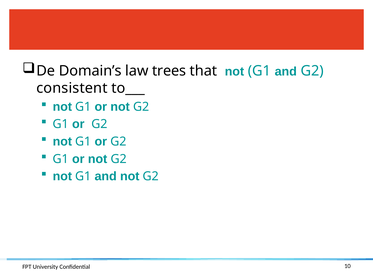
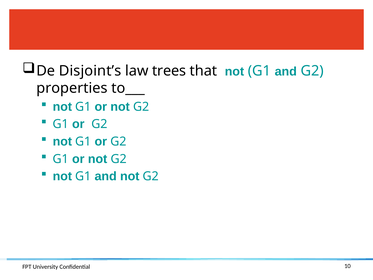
Domain’s: Domain’s -> Disjoint’s
consistent: consistent -> properties
